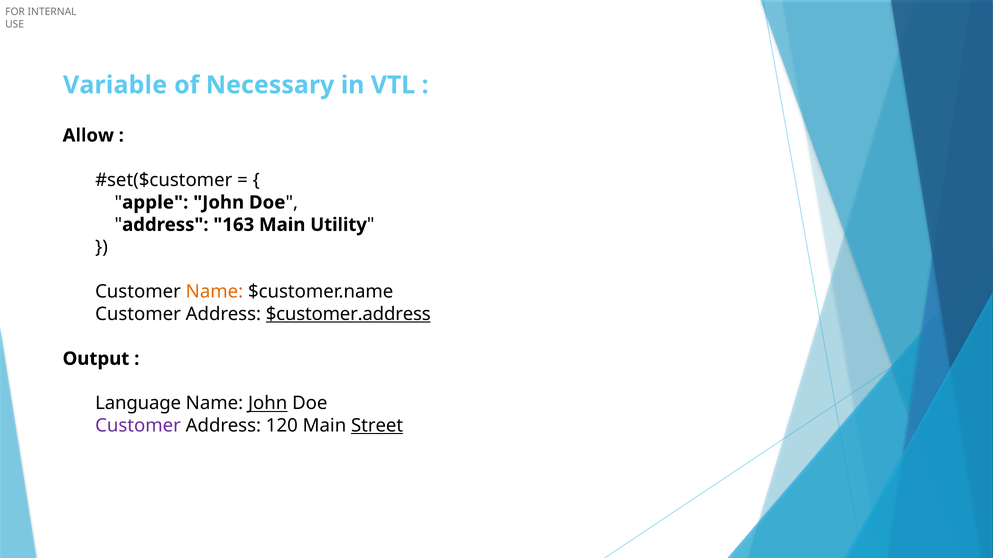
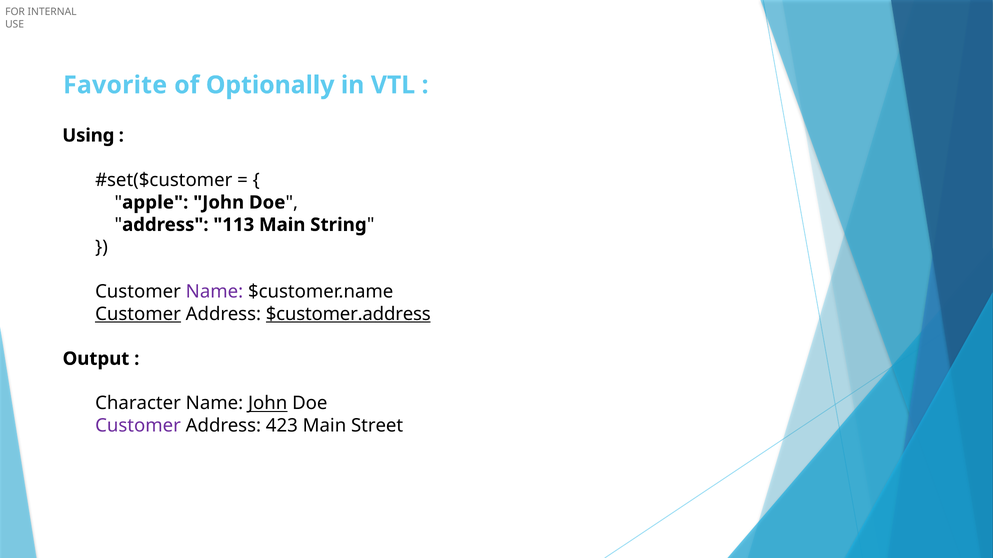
Variable: Variable -> Favorite
Necessary: Necessary -> Optionally
Allow: Allow -> Using
163: 163 -> 113
Utility: Utility -> String
Name at (214, 292) colour: orange -> purple
Customer at (138, 314) underline: none -> present
Language: Language -> Character
120: 120 -> 423
Street underline: present -> none
